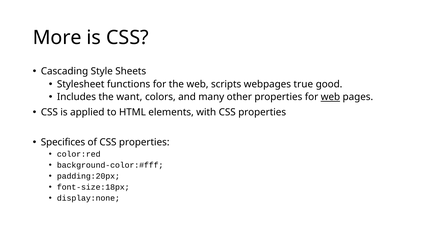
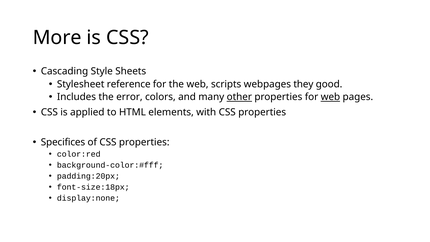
functions: functions -> reference
true: true -> they
want: want -> error
other underline: none -> present
